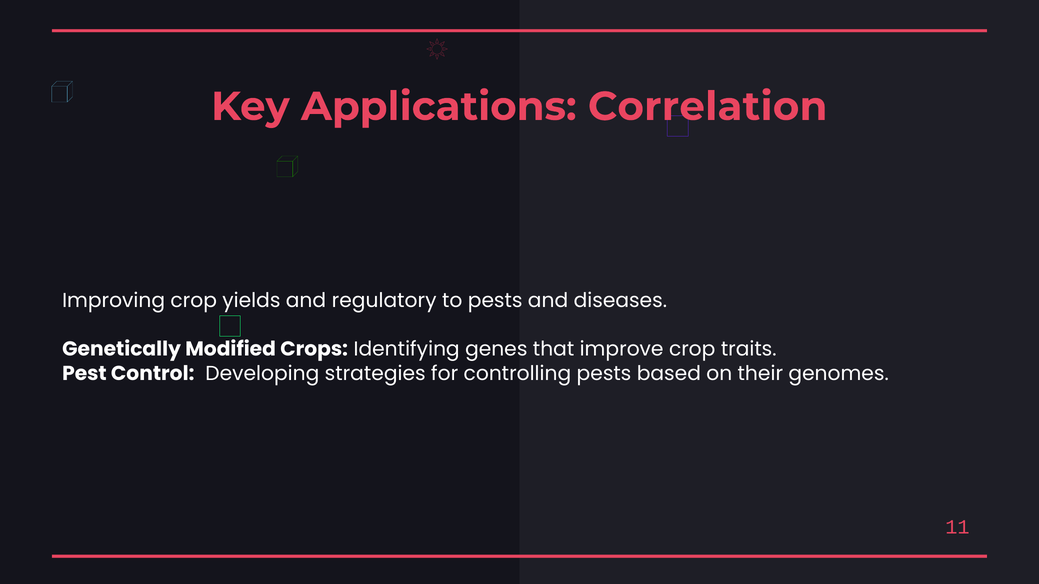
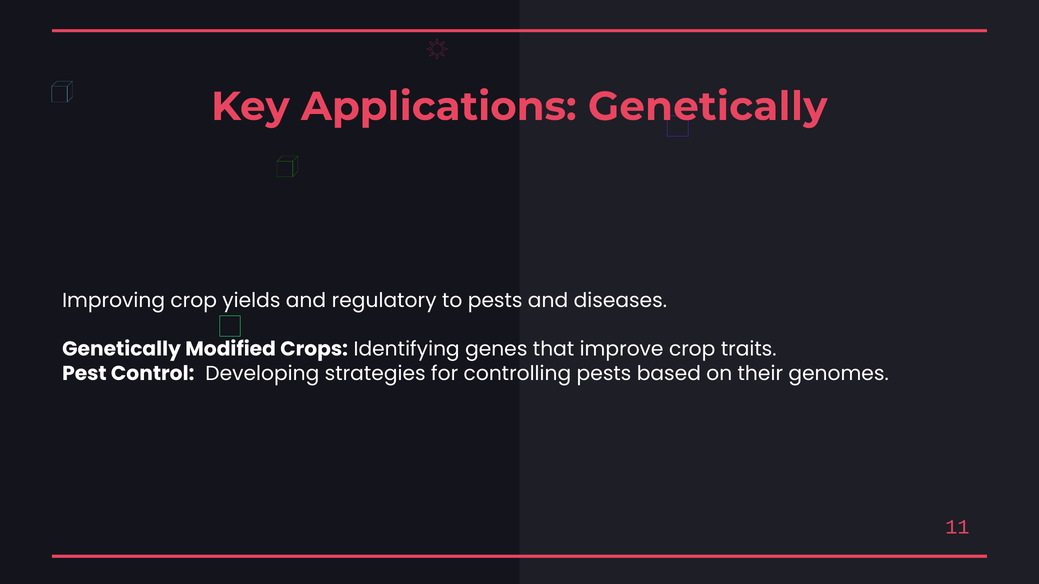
Applications Correlation: Correlation -> Genetically
